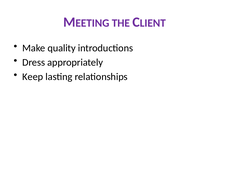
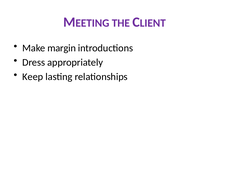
quality: quality -> margin
